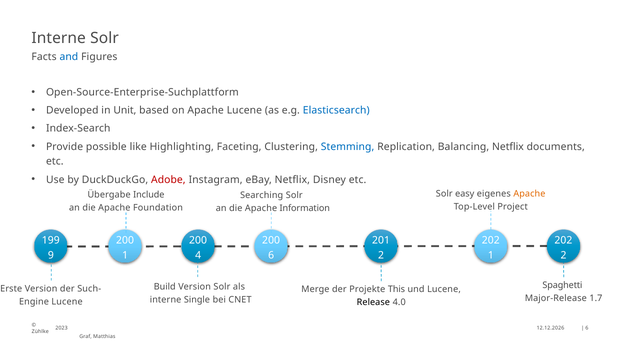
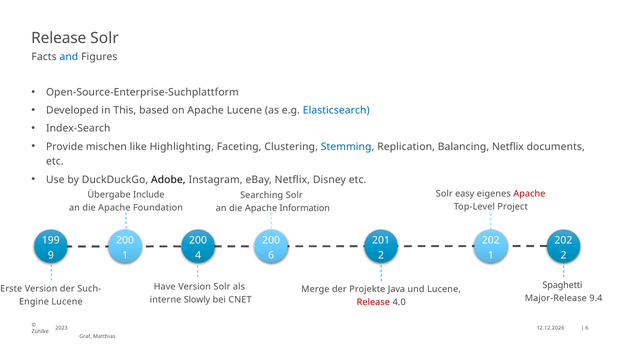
Interne at (59, 38): Interne -> Release
Unit: Unit -> This
possible: possible -> mischen
Adobe colour: red -> black
Apache at (529, 194) colour: orange -> red
Build: Build -> Have
This: This -> Java
1.7: 1.7 -> 9.4
Single: Single -> Slowly
Release at (373, 302) colour: black -> red
